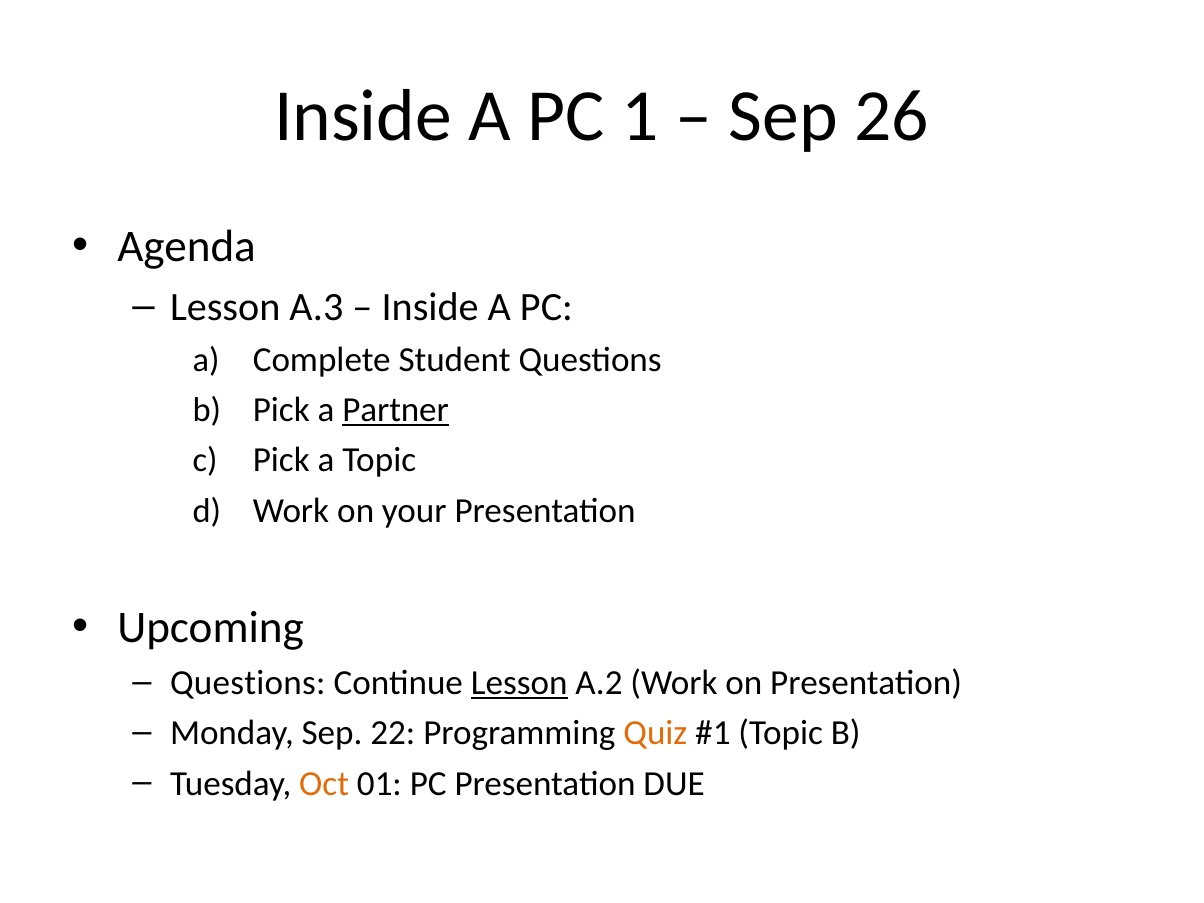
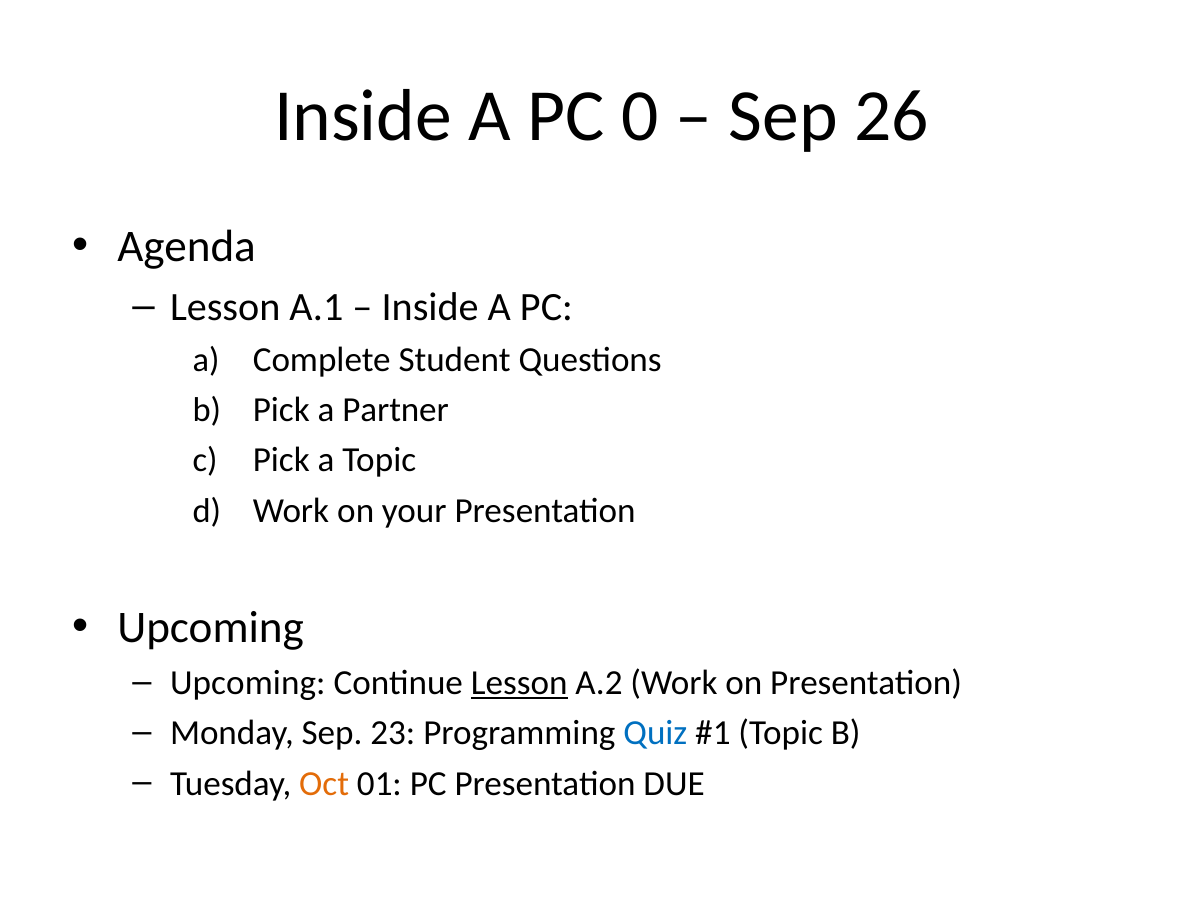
1: 1 -> 0
A.3: A.3 -> A.1
Partner underline: present -> none
Questions at (248, 683): Questions -> Upcoming
22: 22 -> 23
Quiz colour: orange -> blue
